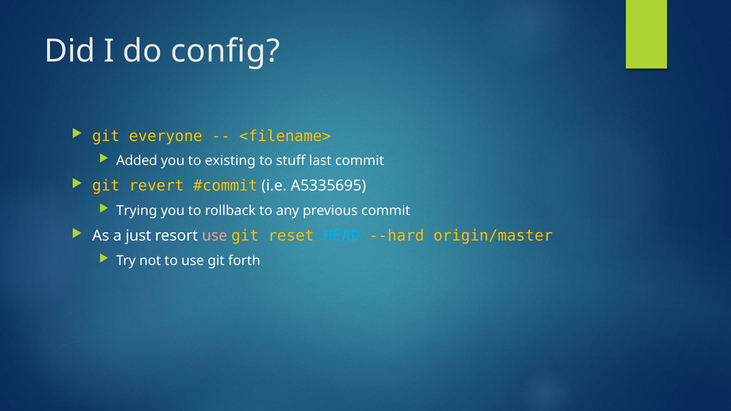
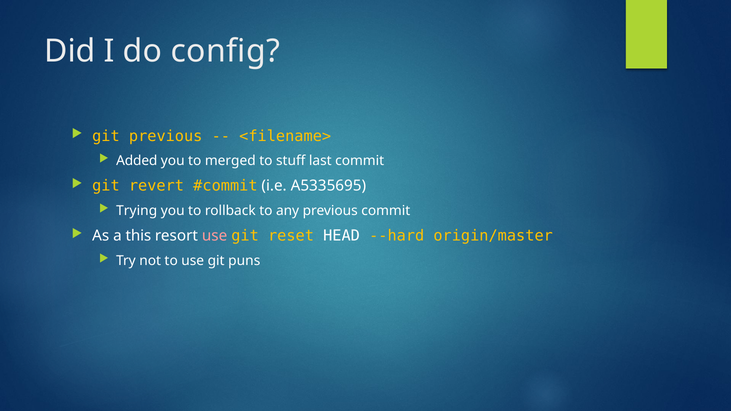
git everyone: everyone -> previous
existing: existing -> merged
just: just -> this
HEAD colour: light blue -> white
forth: forth -> puns
